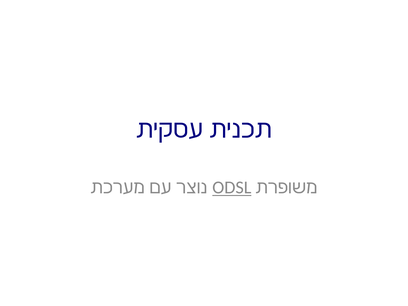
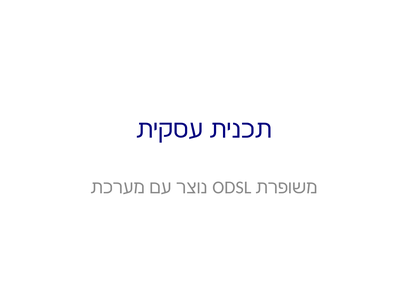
ODSL underline: present -> none
